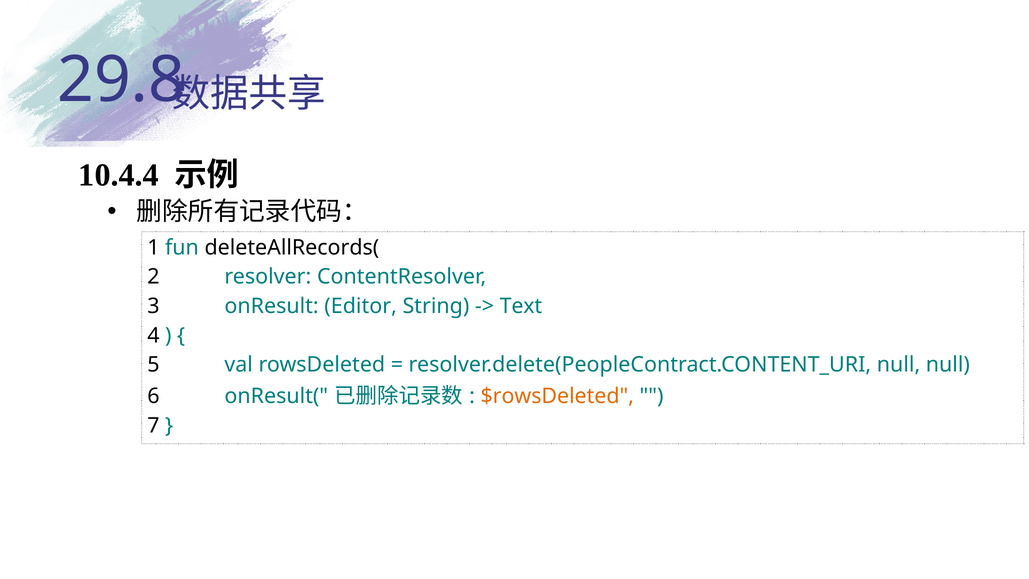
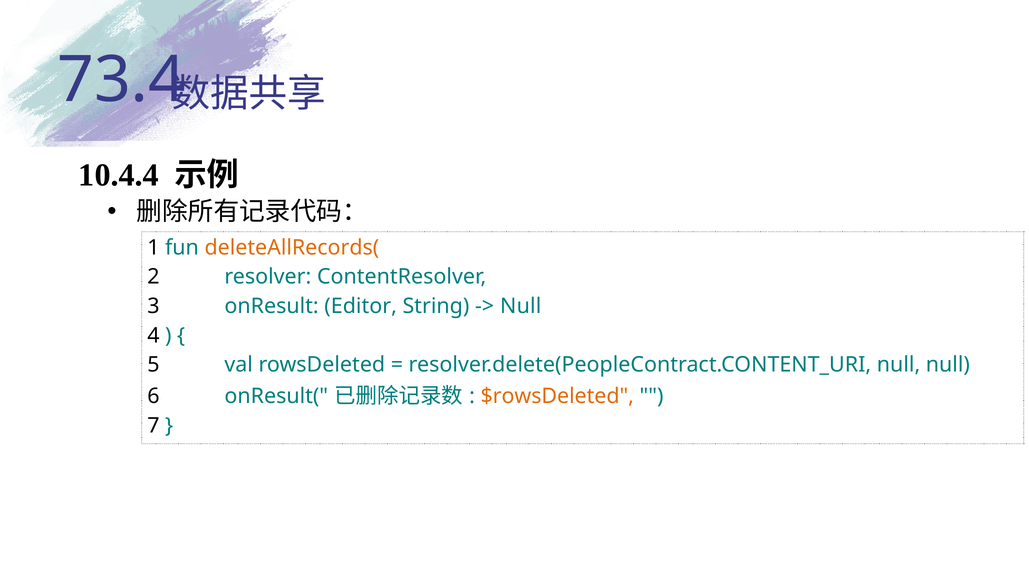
29.8: 29.8 -> 73.4
deleteAllRecords( colour: black -> orange
Text at (521, 306): Text -> Null
